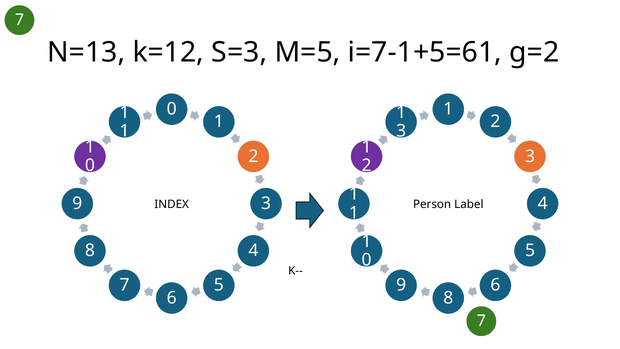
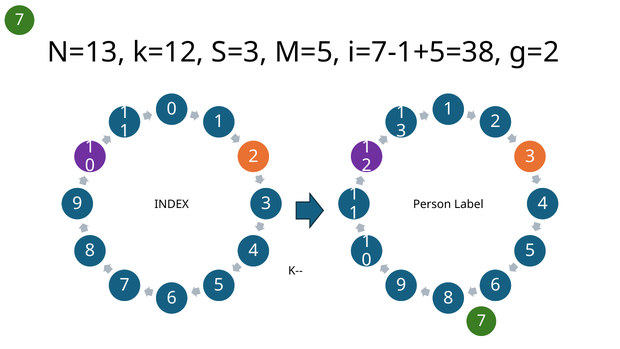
i=7-1+5=61: i=7-1+5=61 -> i=7-1+5=38
